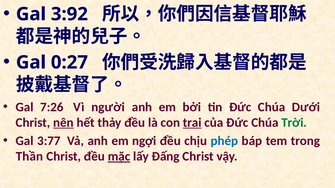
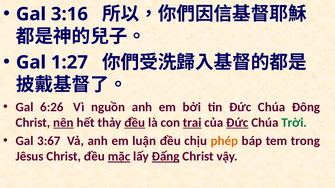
3:92: 3:92 -> 3:16
0:27: 0:27 -> 1:27
7:26: 7:26 -> 6:26
người: người -> nguồn
Dưới: Dưới -> Đông
đều at (135, 123) underline: none -> present
Ðức at (237, 123) underline: none -> present
3:77: 3:77 -> 3:67
ngợi: ngợi -> luận
phép colour: blue -> orange
Thần: Thần -> Jêsus
Ðấng underline: none -> present
